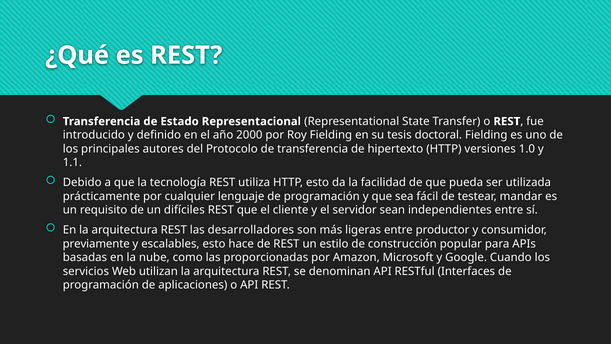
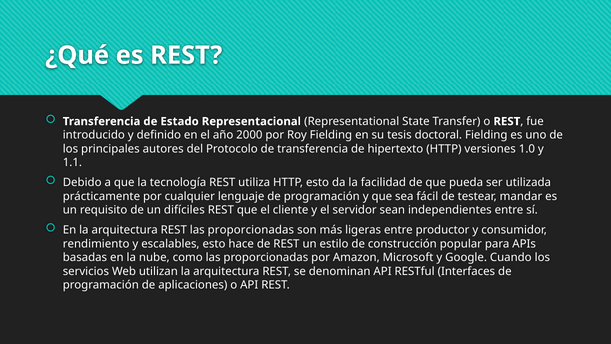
REST las desarrolladores: desarrolladores -> proporcionadas
previamente: previamente -> rendimiento
